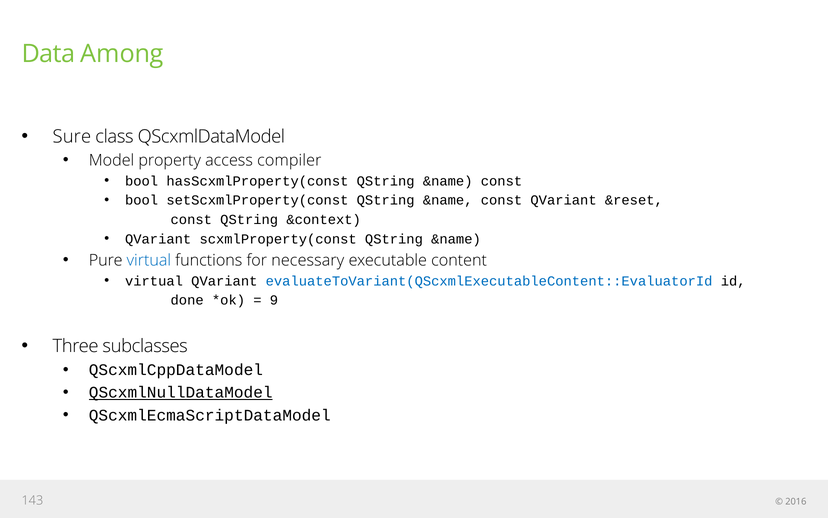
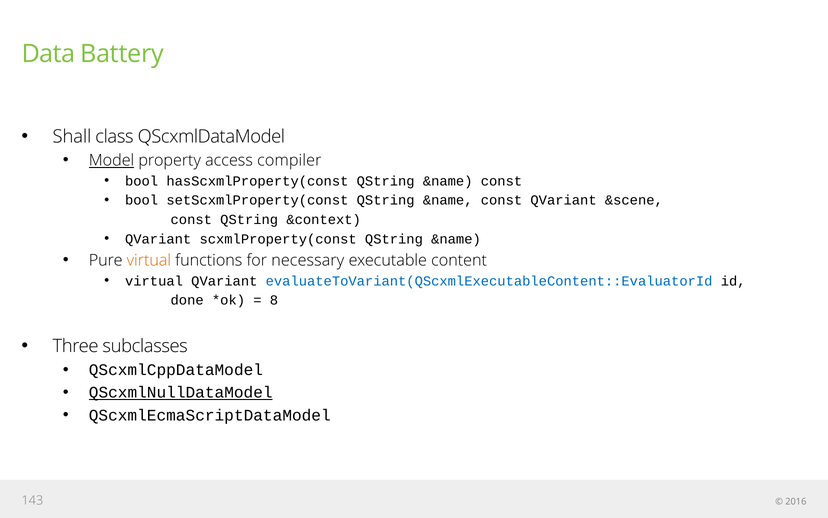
Among: Among -> Battery
Sure: Sure -> Shall
Model underline: none -> present
&reset: &reset -> &scene
virtual at (149, 260) colour: blue -> orange
9: 9 -> 8
